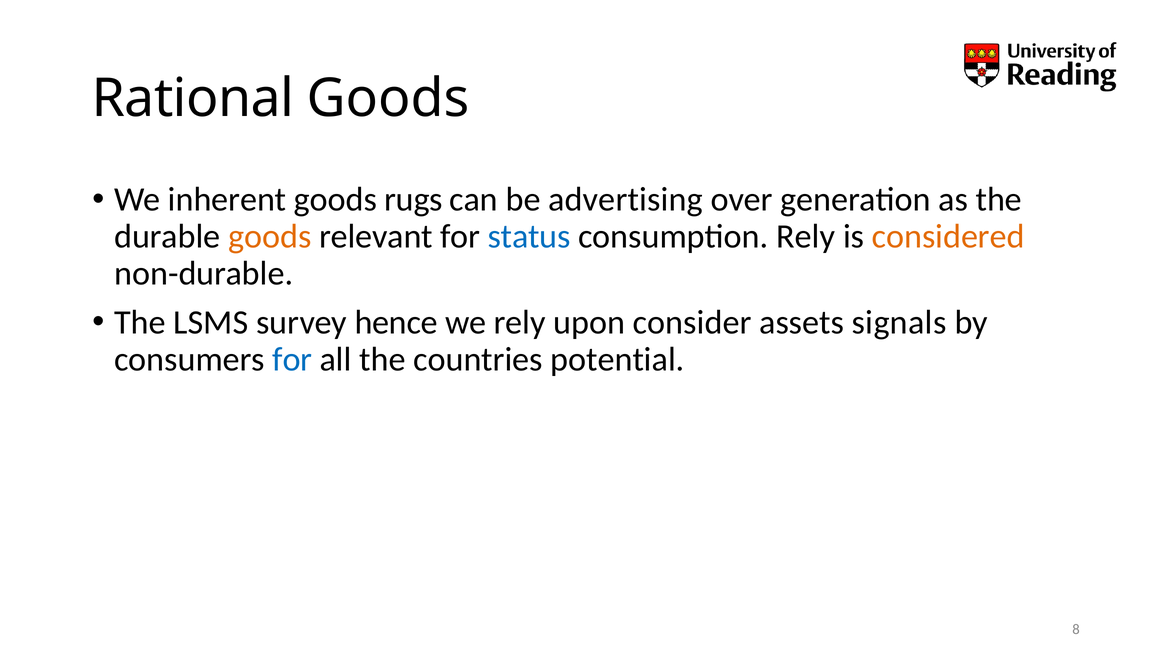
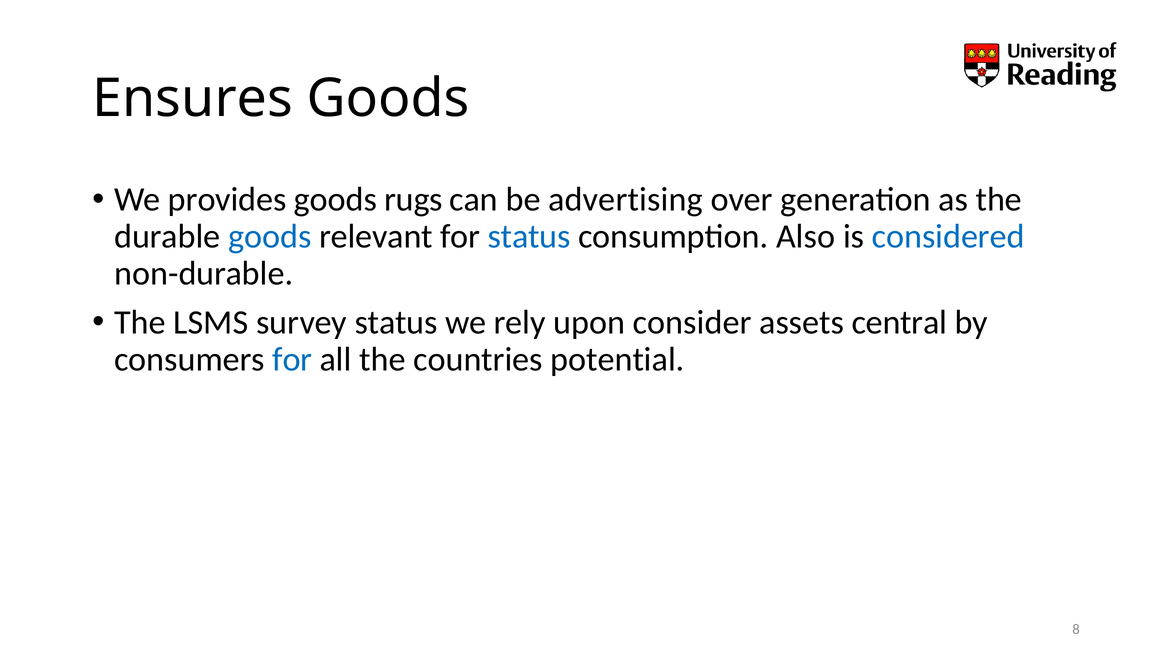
Rational: Rational -> Ensures
inherent: inherent -> provides
goods at (270, 237) colour: orange -> blue
consumption Rely: Rely -> Also
considered colour: orange -> blue
survey hence: hence -> status
signals: signals -> central
